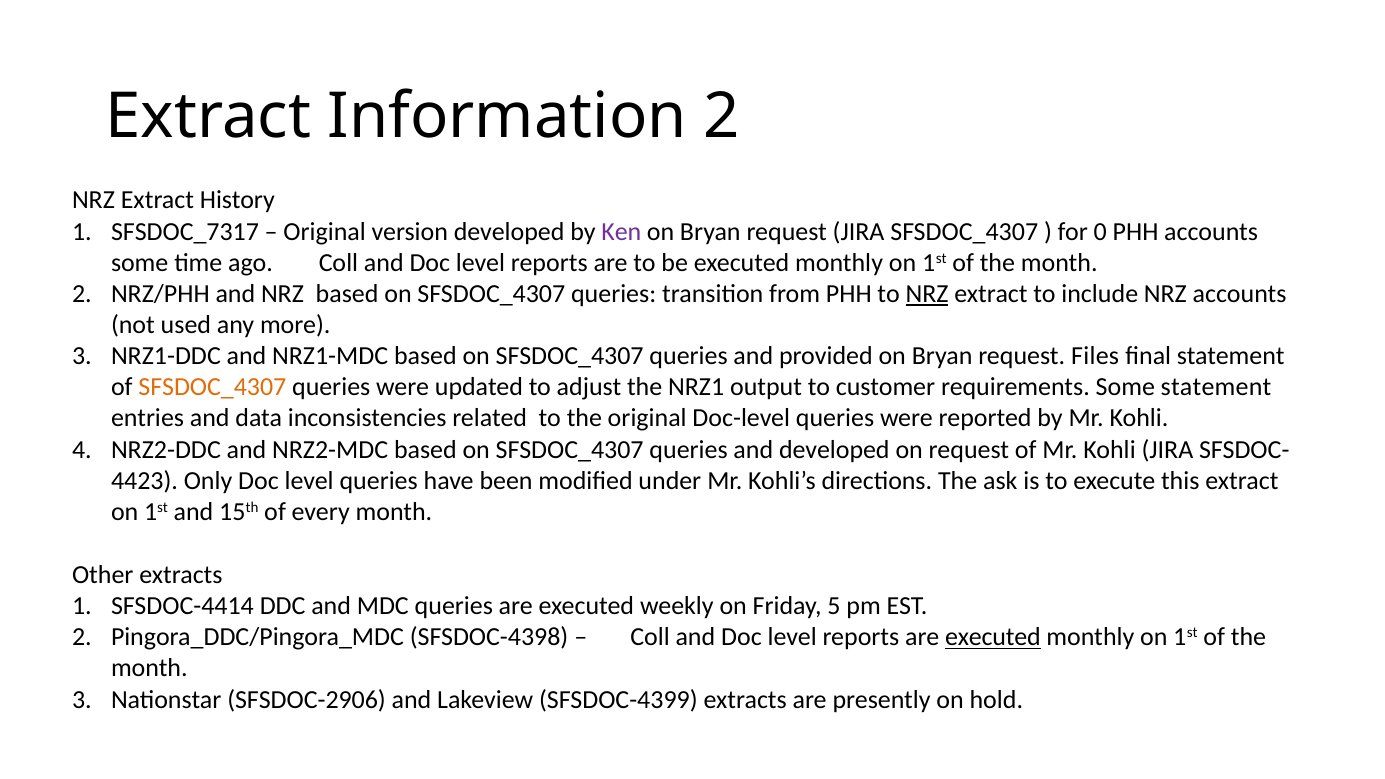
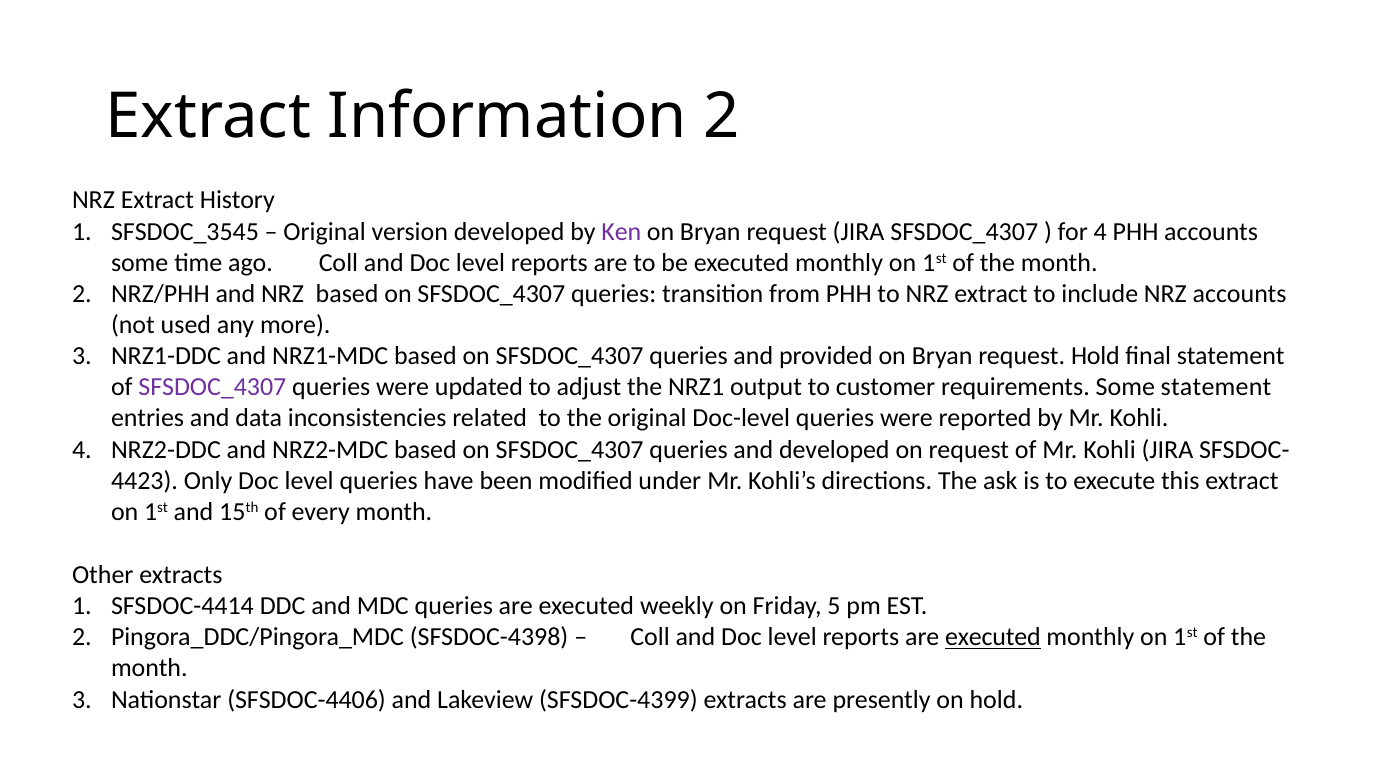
SFSDOC_7317: SFSDOC_7317 -> SFSDOC_3545
for 0: 0 -> 4
NRZ at (927, 294) underline: present -> none
request Files: Files -> Hold
SFSDOC_4307 at (212, 387) colour: orange -> purple
SFSDOC-2906: SFSDOC-2906 -> SFSDOC-4406
